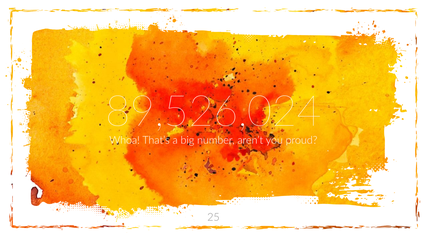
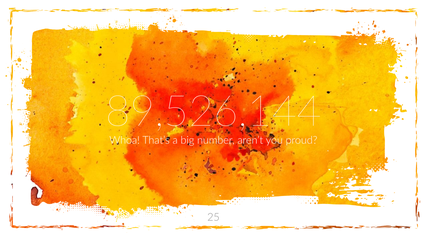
89,526,024: 89,526,024 -> 89,526,144
